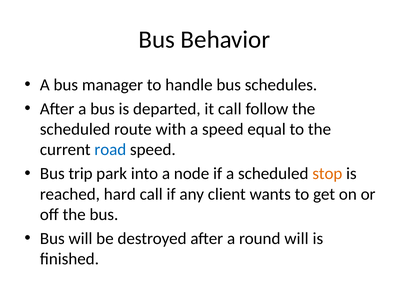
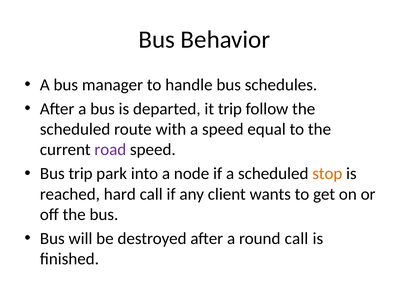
it call: call -> trip
road colour: blue -> purple
round will: will -> call
